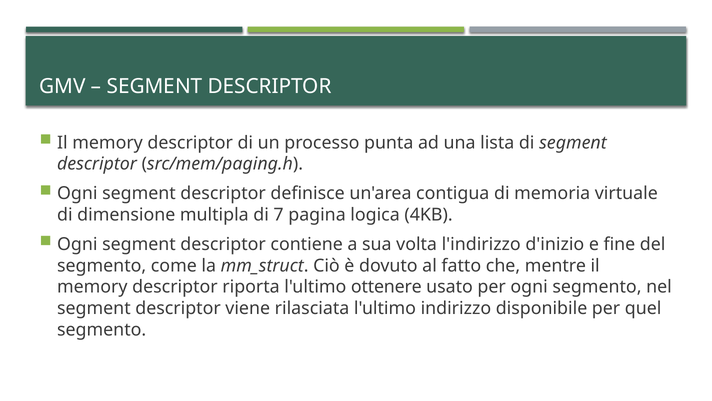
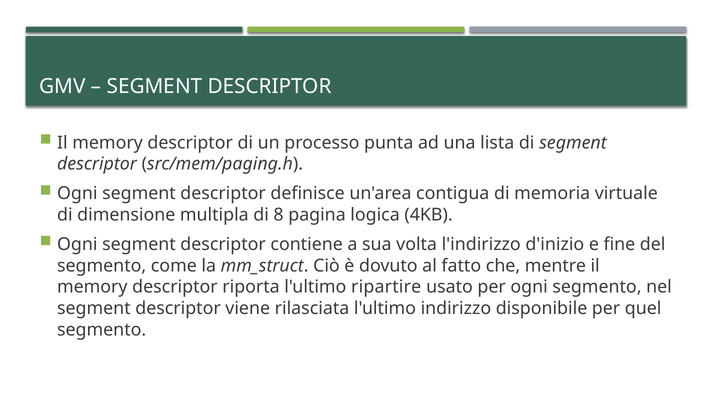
7: 7 -> 8
ottenere: ottenere -> ripartire
